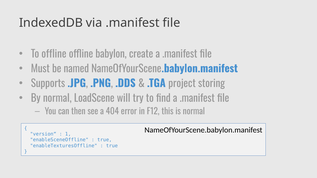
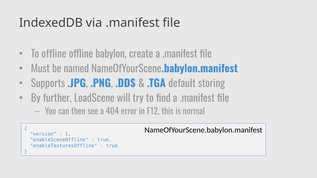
project: project -> default
By normal: normal -> further
